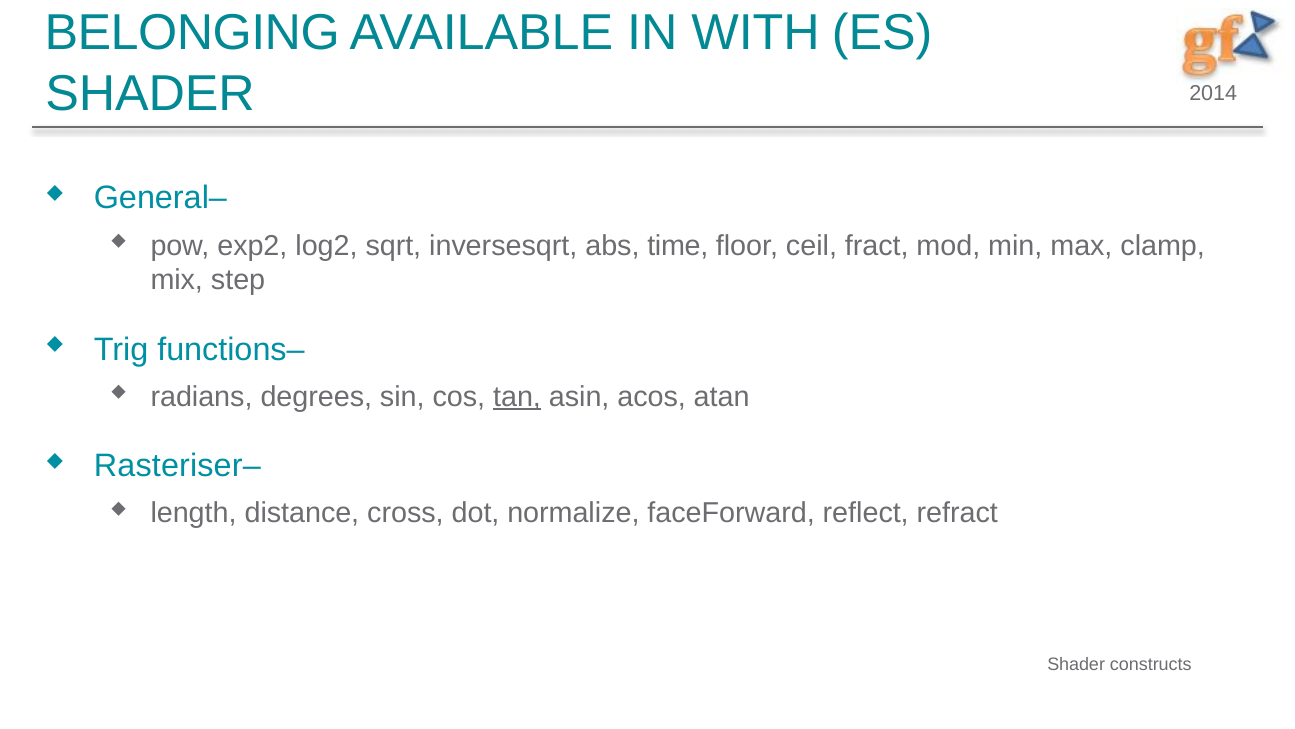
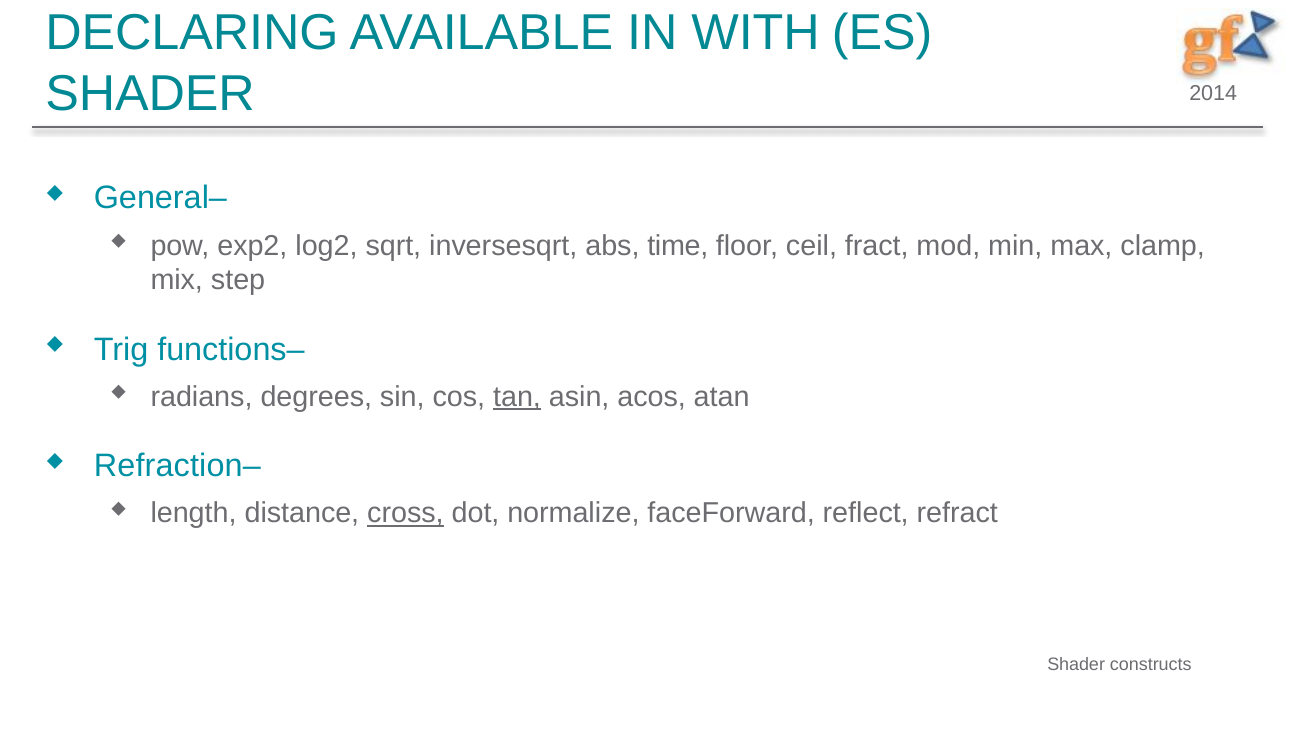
BELONGING: BELONGING -> DECLARING
Rasteriser–: Rasteriser– -> Refraction–
cross underline: none -> present
